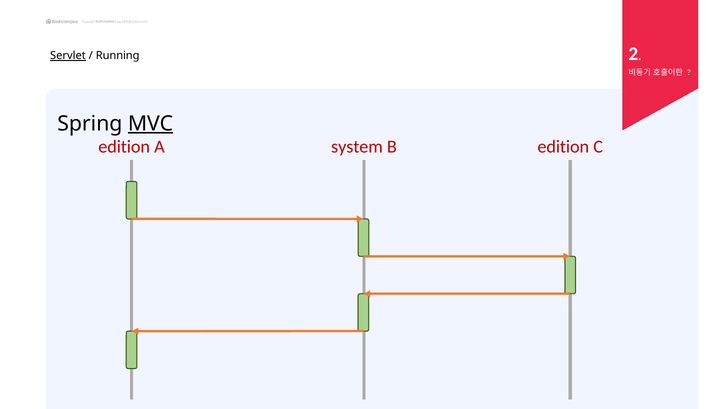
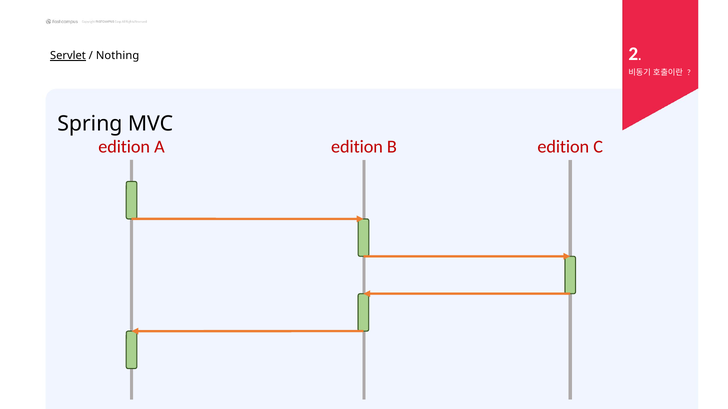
Running: Running -> Nothing
MVC underline: present -> none
A system: system -> edition
